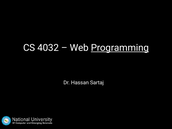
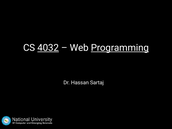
4032 underline: none -> present
